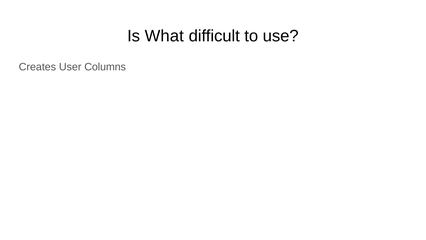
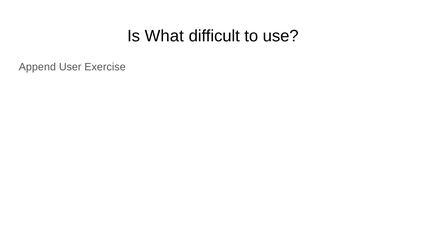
Creates: Creates -> Append
Columns: Columns -> Exercise
